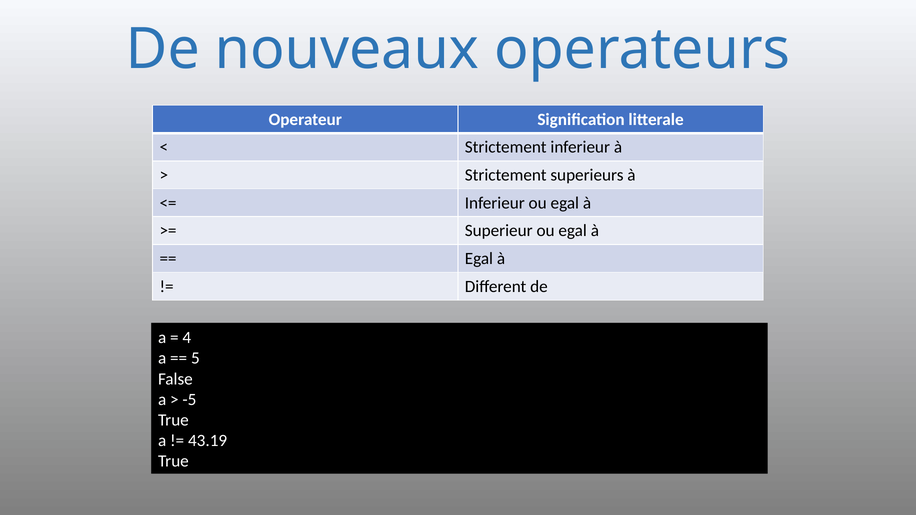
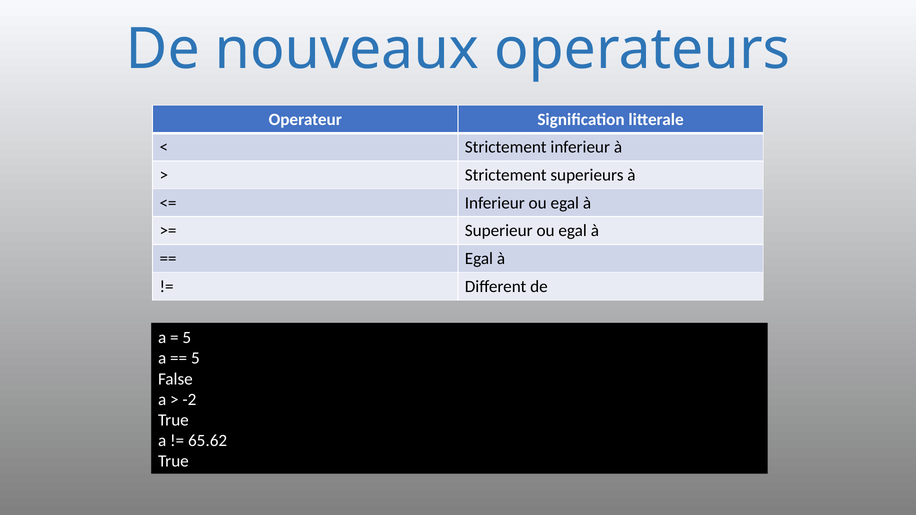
4 at (187, 338): 4 -> 5
-5: -5 -> -2
43.19: 43.19 -> 65.62
